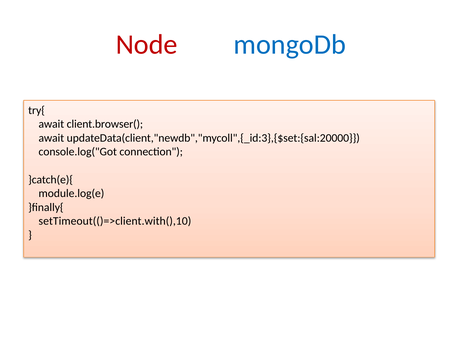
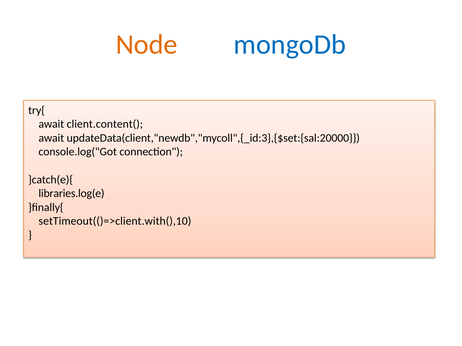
Node colour: red -> orange
client.browser(: client.browser( -> client.content(
module.log(e: module.log(e -> libraries.log(e
